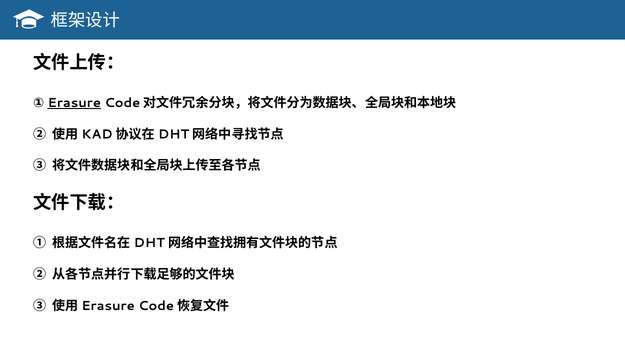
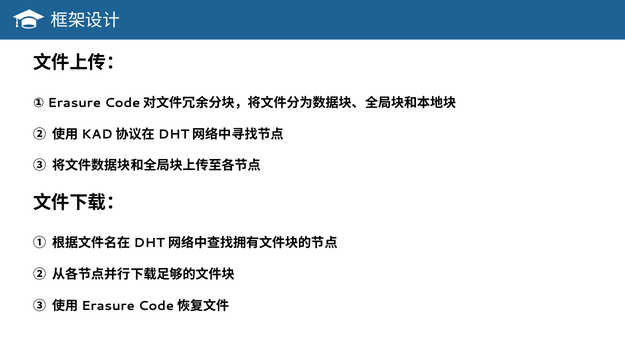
Erasure underline: present -> none
